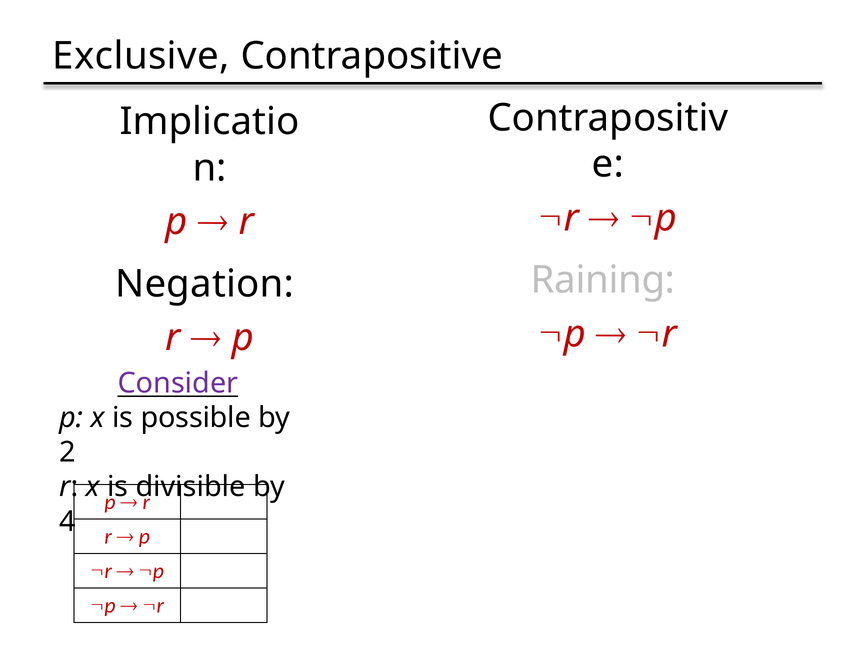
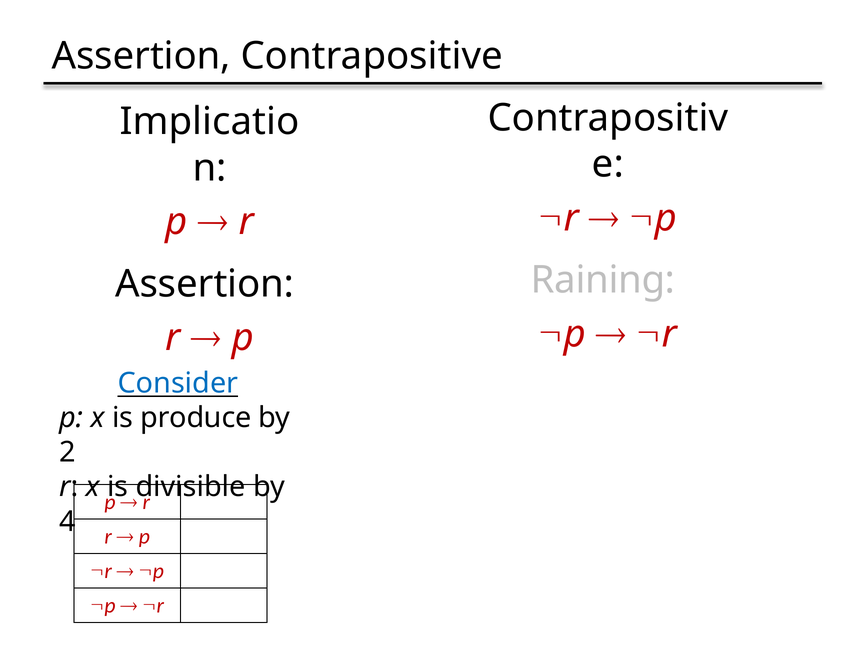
Exclusive at (141, 56): Exclusive -> Assertion
Negation at (205, 284): Negation -> Assertion
Consider colour: purple -> blue
possible: possible -> produce
